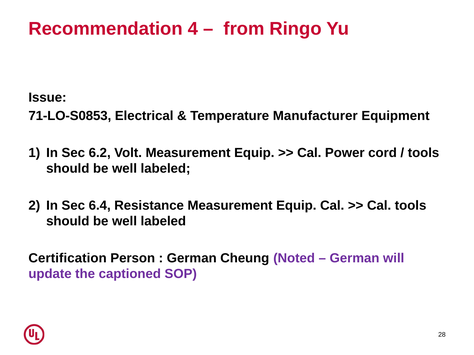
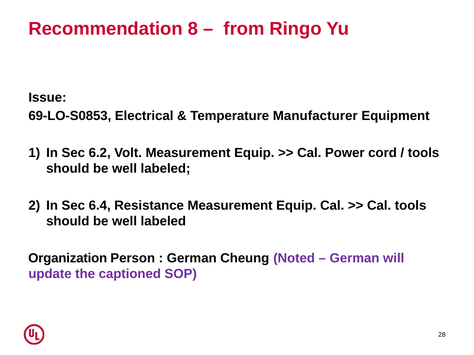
4: 4 -> 8
71-LO-S0853: 71-LO-S0853 -> 69-LO-S0853
Certification: Certification -> Organization
